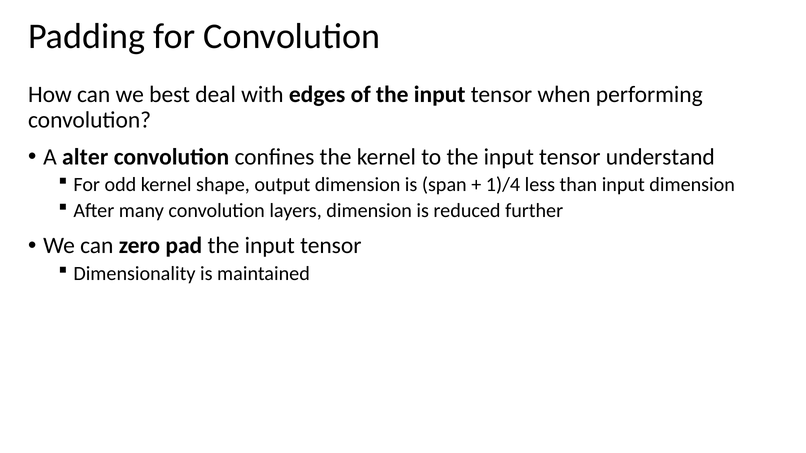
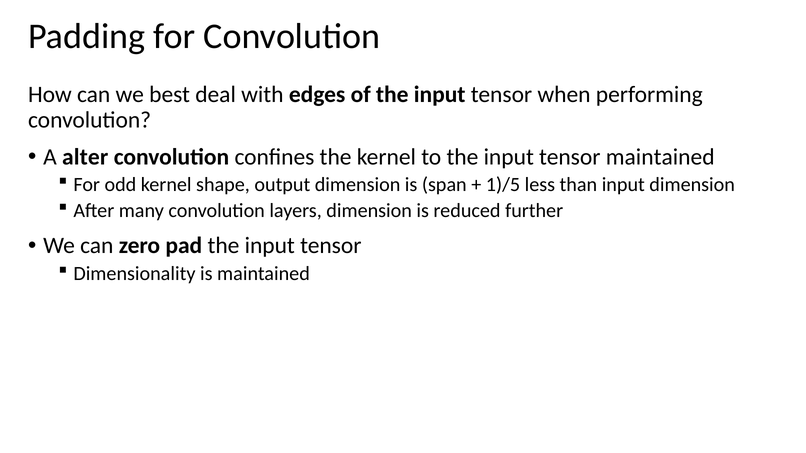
tensor understand: understand -> maintained
1)/4: 1)/4 -> 1)/5
